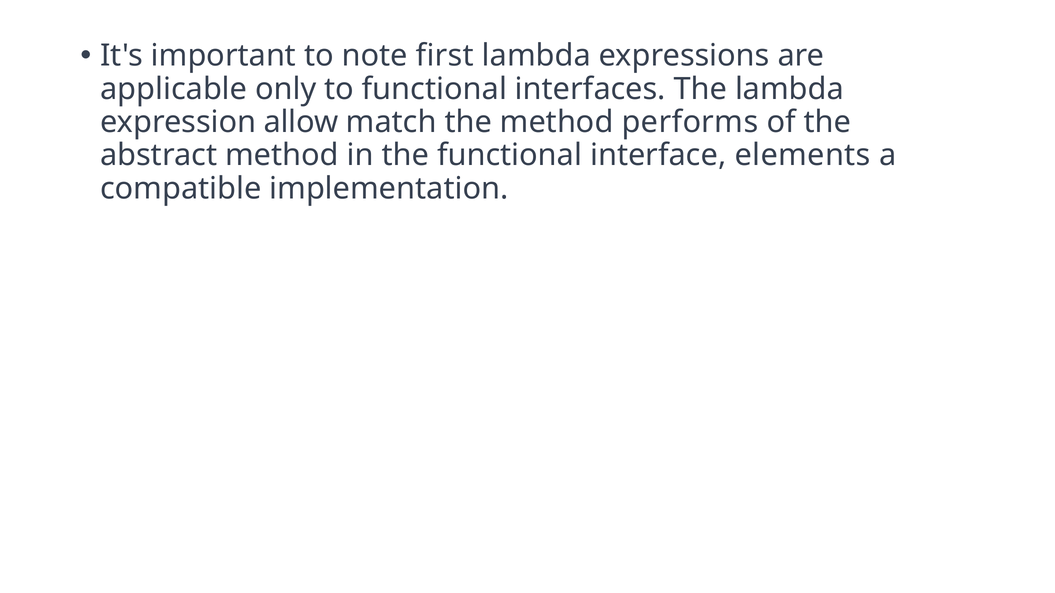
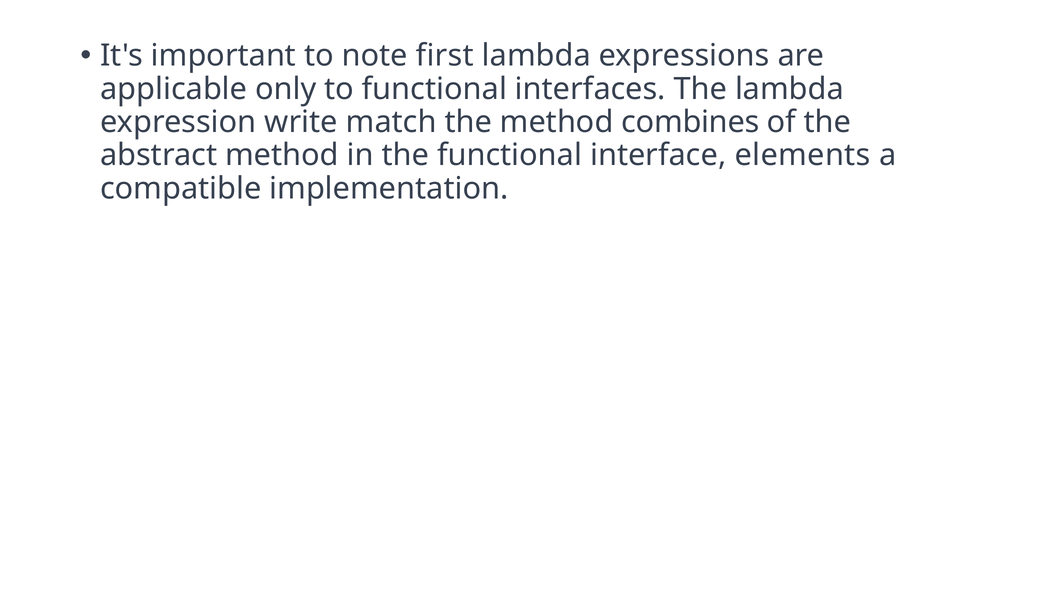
allow: allow -> write
performs: performs -> combines
